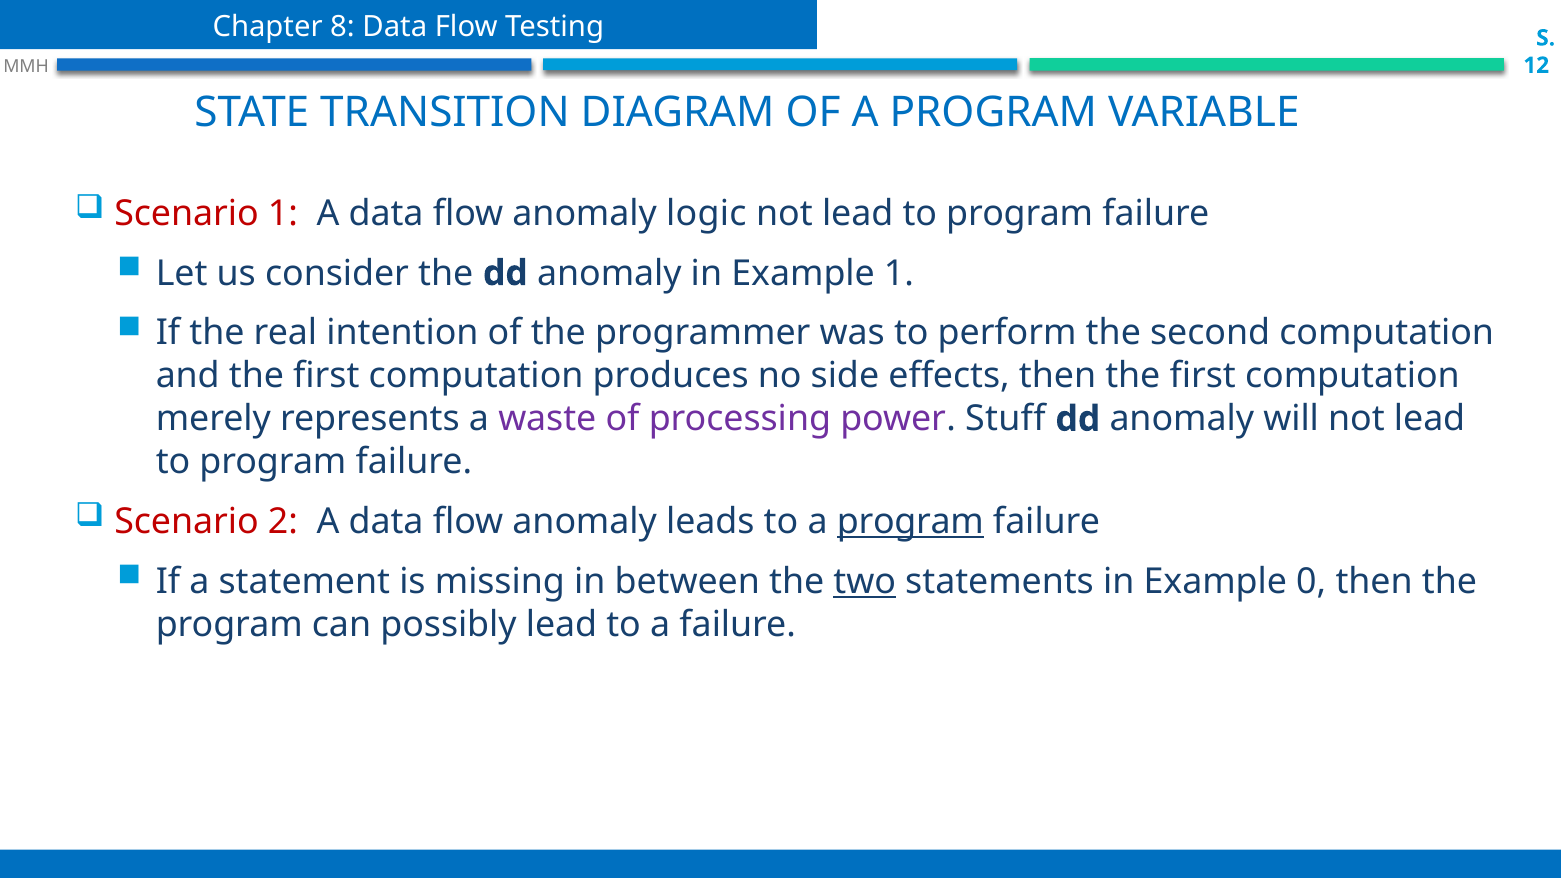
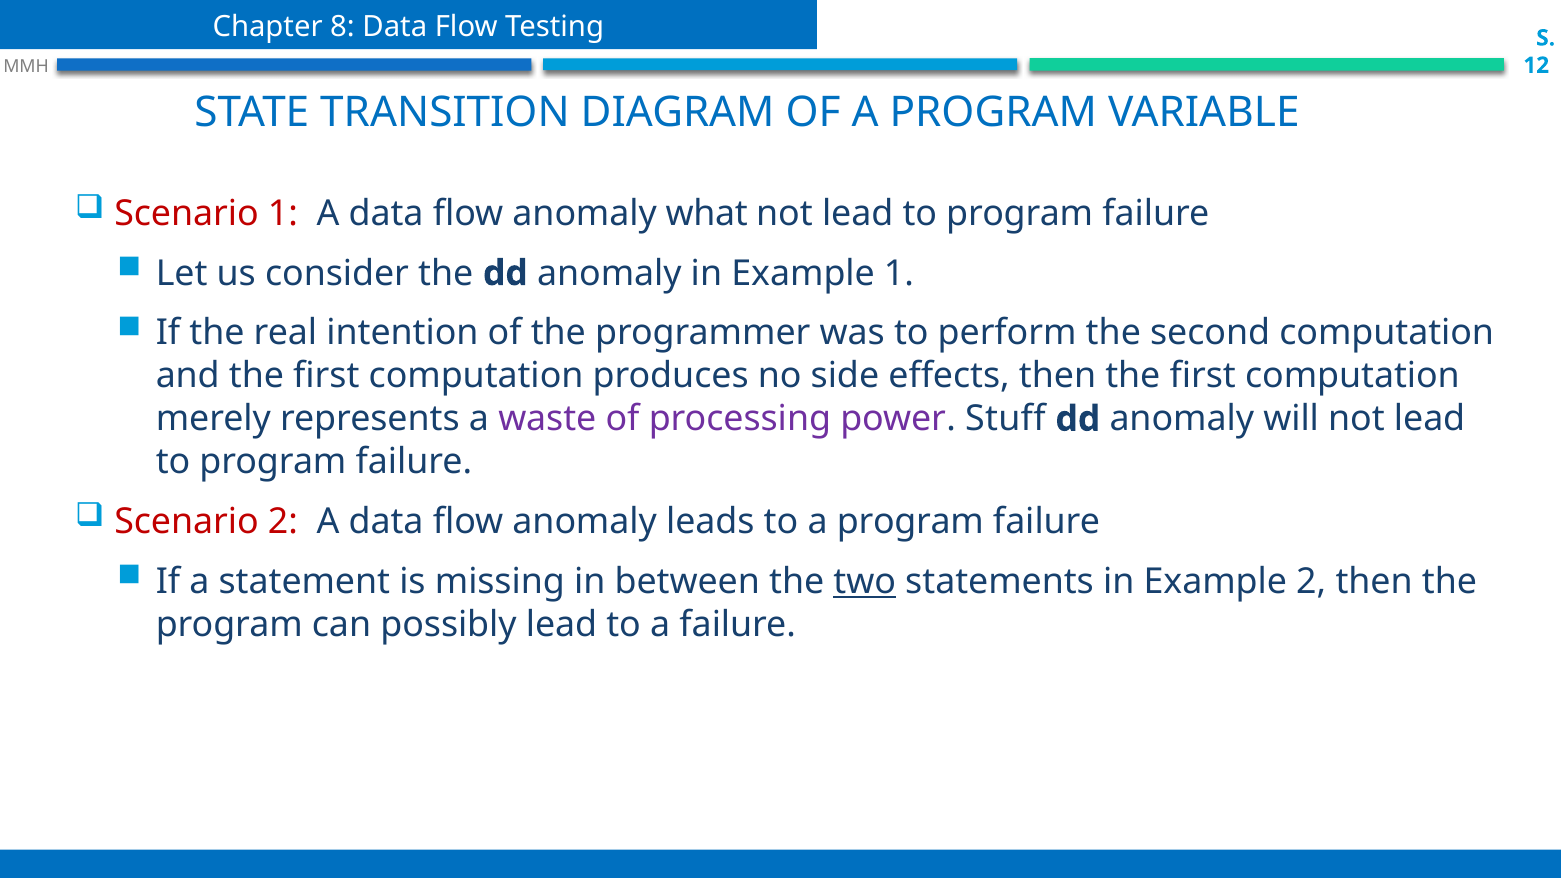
logic: logic -> what
program at (910, 522) underline: present -> none
Example 0: 0 -> 2
